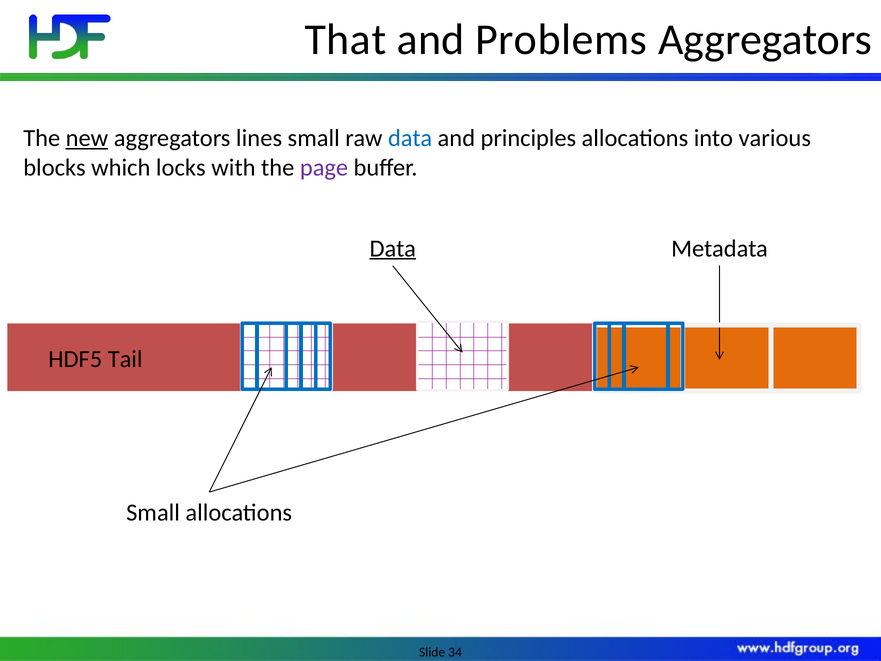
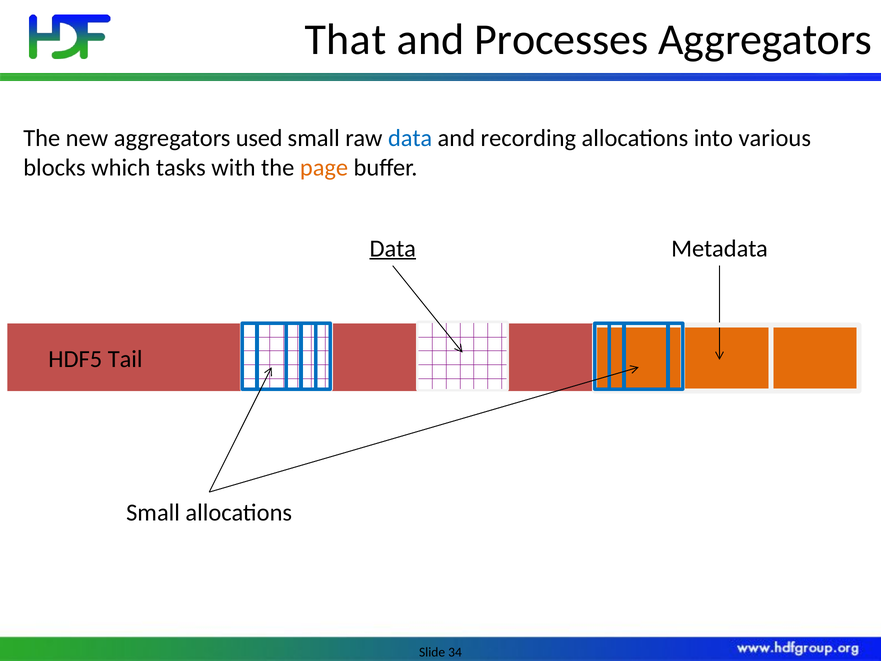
Problems: Problems -> Processes
new underline: present -> none
lines: lines -> used
principles: principles -> recording
locks: locks -> tasks
page colour: purple -> orange
